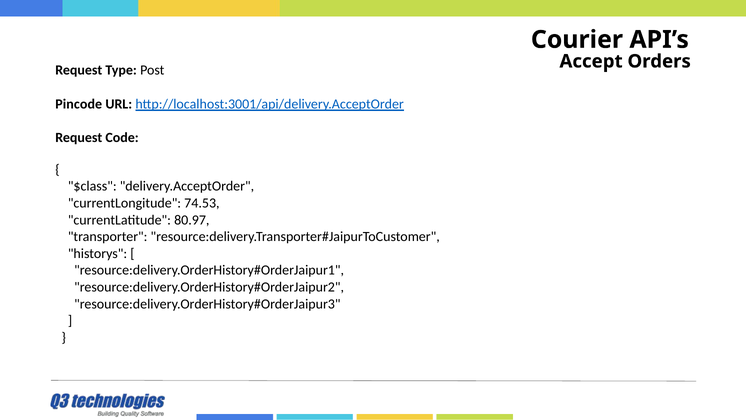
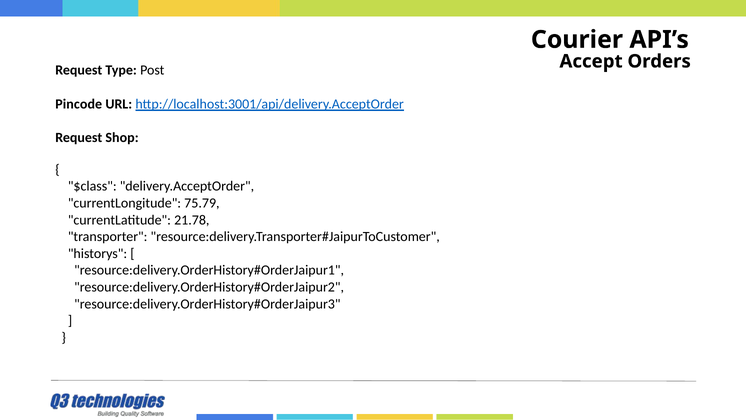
Code: Code -> Shop
74.53: 74.53 -> 75.79
80.97: 80.97 -> 21.78
